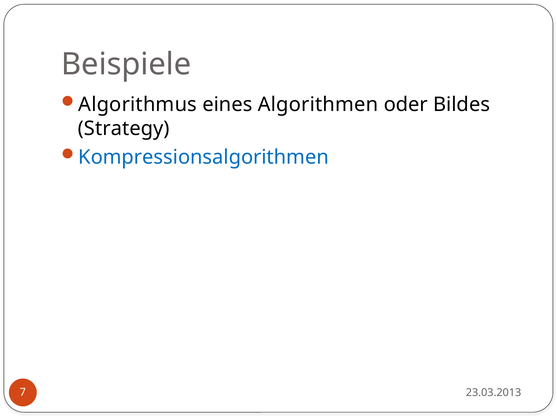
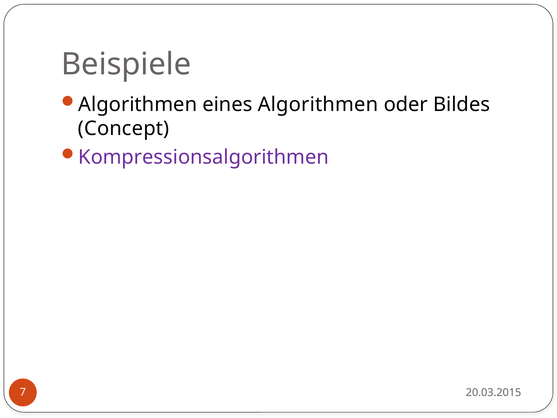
Algorithmus at (138, 104): Algorithmus -> Algorithmen
Strategy: Strategy -> Concept
Kompressionsalgorithmen colour: blue -> purple
23.03.2013: 23.03.2013 -> 20.03.2015
